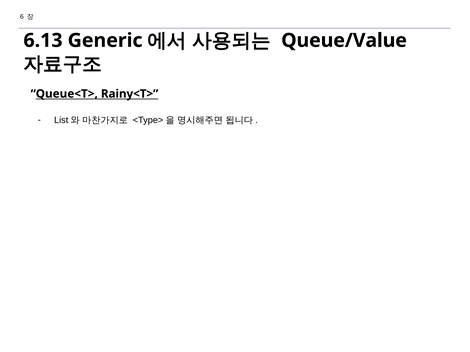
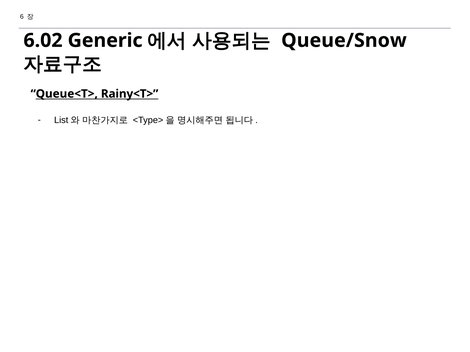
6.13: 6.13 -> 6.02
Queue/Value: Queue/Value -> Queue/Snow
